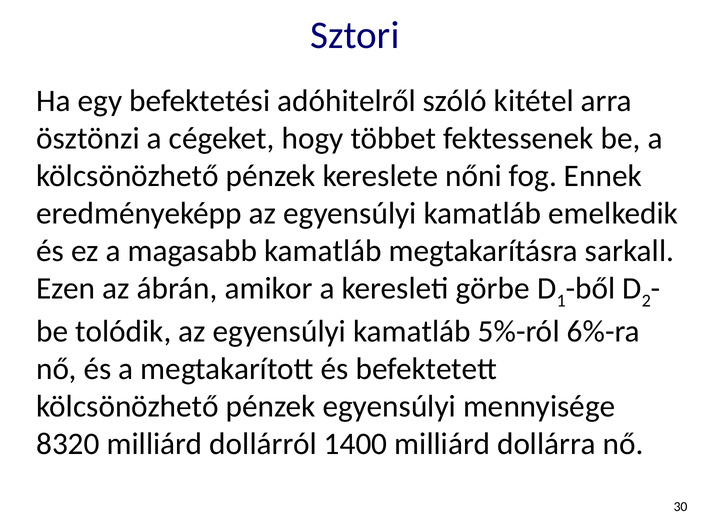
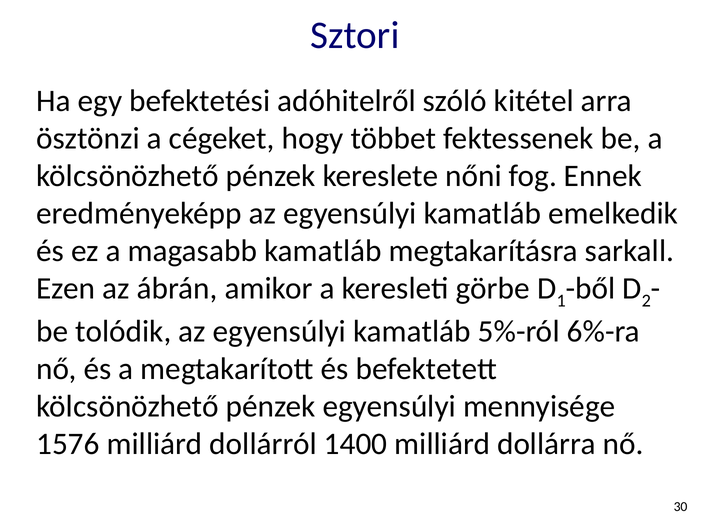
8320: 8320 -> 1576
